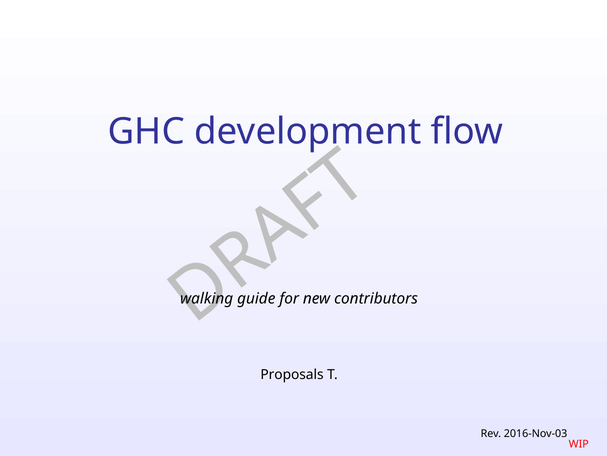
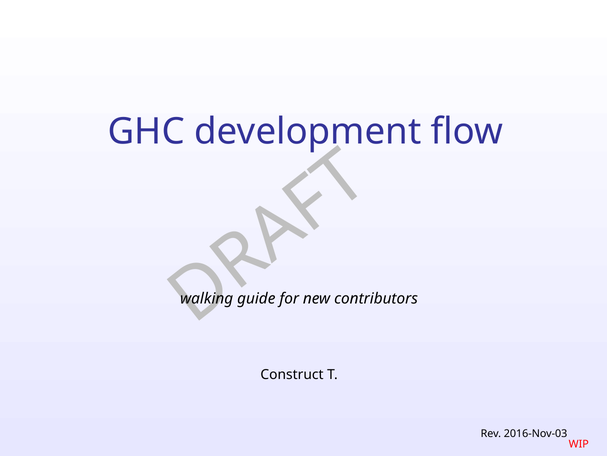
Proposals: Proposals -> Construct
